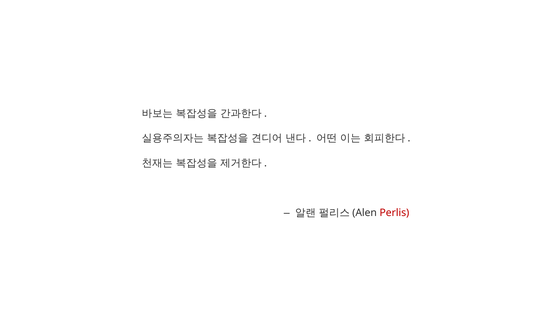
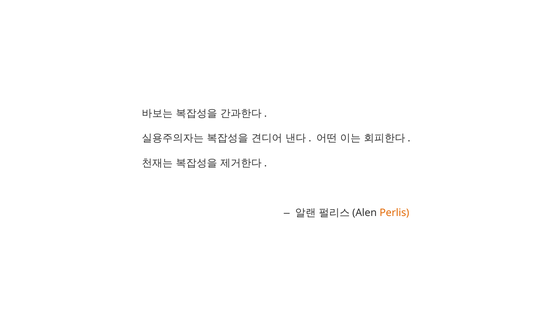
Perlis colour: red -> orange
